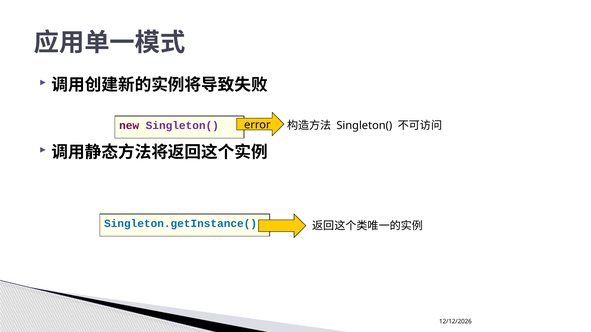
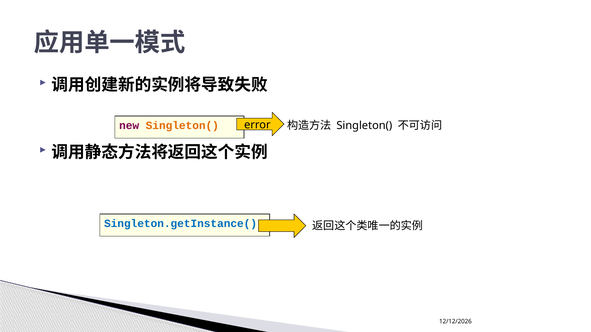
Singleton( at (182, 126) colour: purple -> orange
